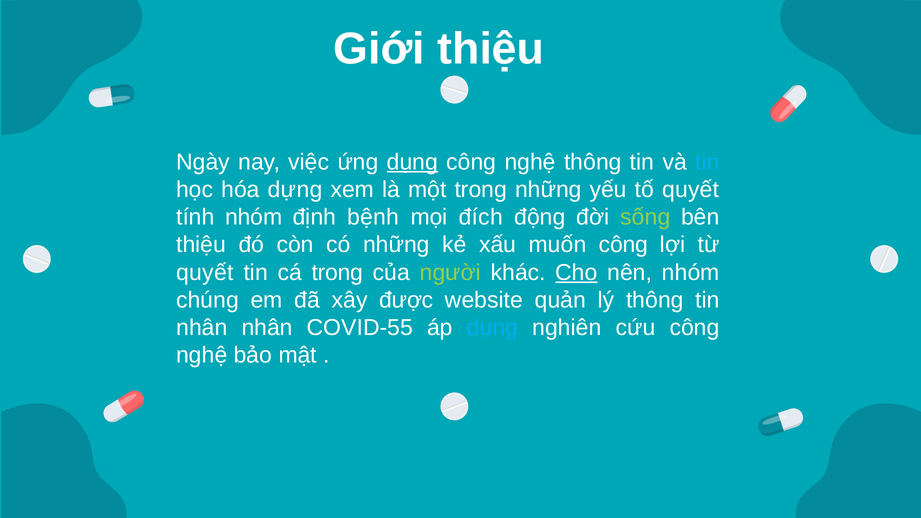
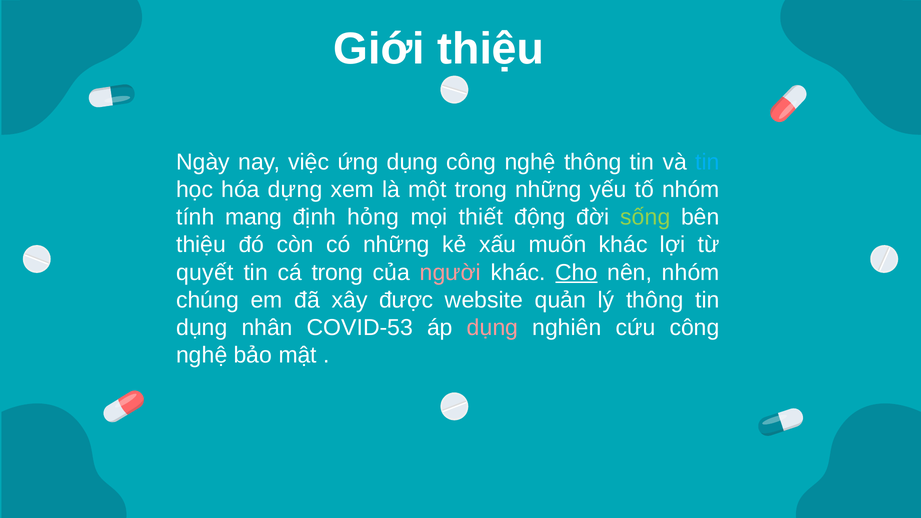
dụng at (412, 162) underline: present -> none
tố quyết: quyết -> nhóm
tính nhóm: nhóm -> mang
bệnh: bệnh -> hỏng
đích: đích -> thiết
muốn công: công -> khác
người colour: light green -> pink
nhân at (202, 328): nhân -> dụng
COVID-55: COVID-55 -> COVID-53
dụng at (493, 328) colour: light blue -> pink
